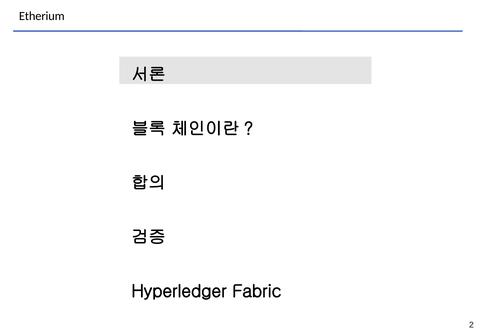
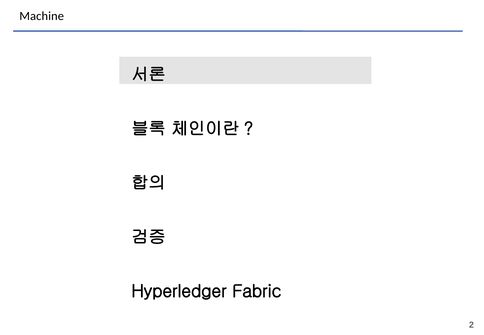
Etherium: Etherium -> Machine
